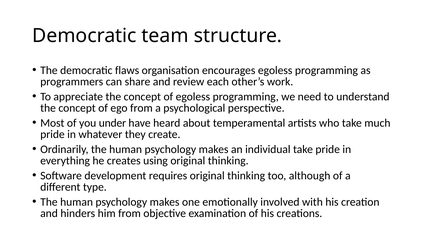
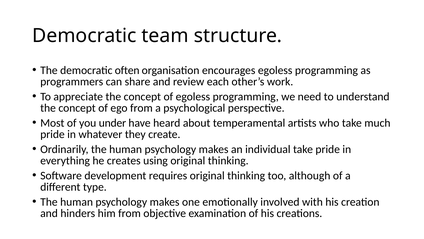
flaws: flaws -> often
